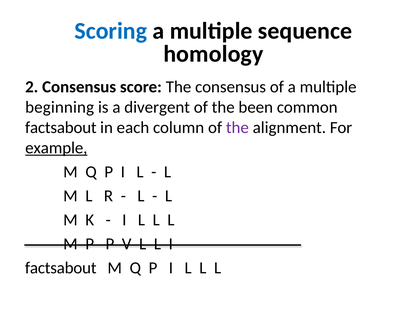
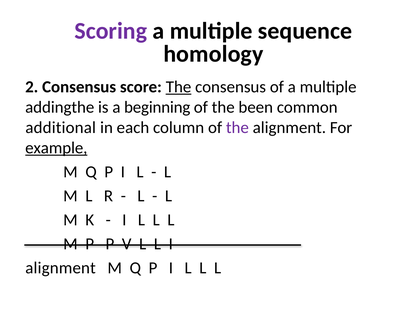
Scoring colour: blue -> purple
The at (179, 87) underline: none -> present
beginning: beginning -> addingthe
divergent: divergent -> beginning
factsabout at (61, 128): factsabout -> additional
factsabout at (61, 268): factsabout -> alignment
